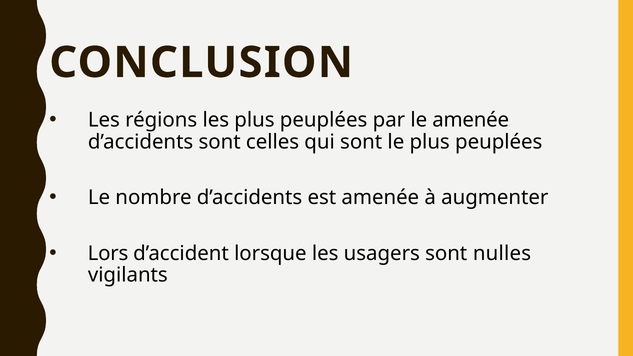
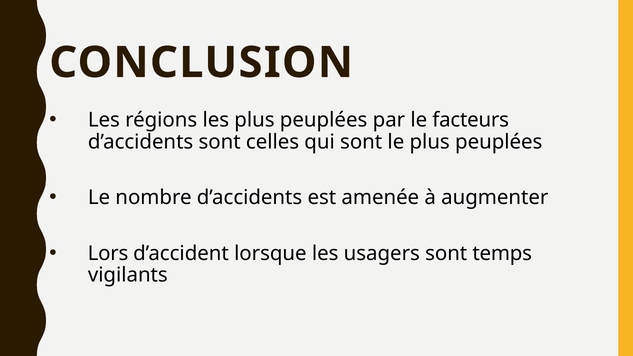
le amenée: amenée -> facteurs
nulles: nulles -> temps
